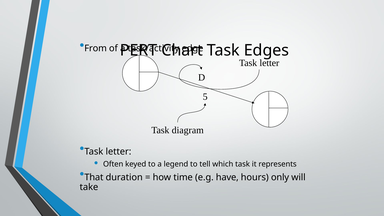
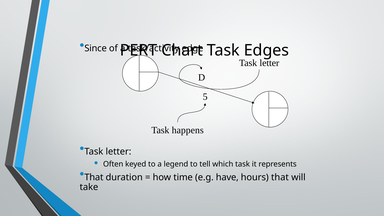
From: From -> Since
diagram: diagram -> happens
hours only: only -> that
